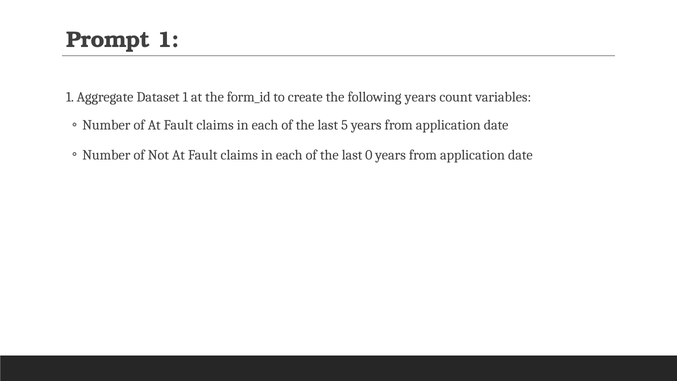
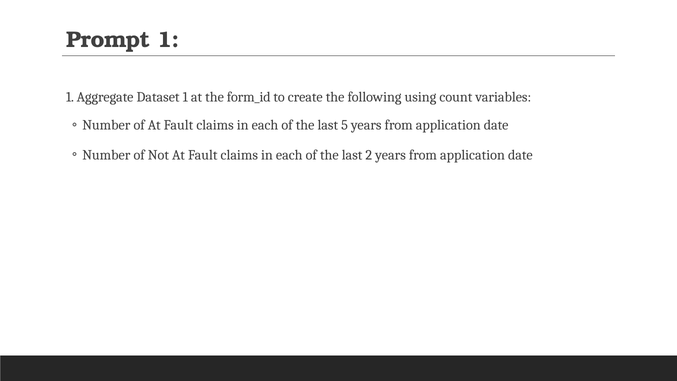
following years: years -> using
0: 0 -> 2
